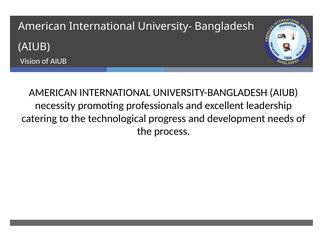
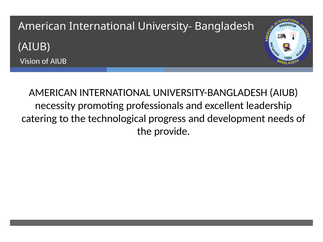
process: process -> provide
